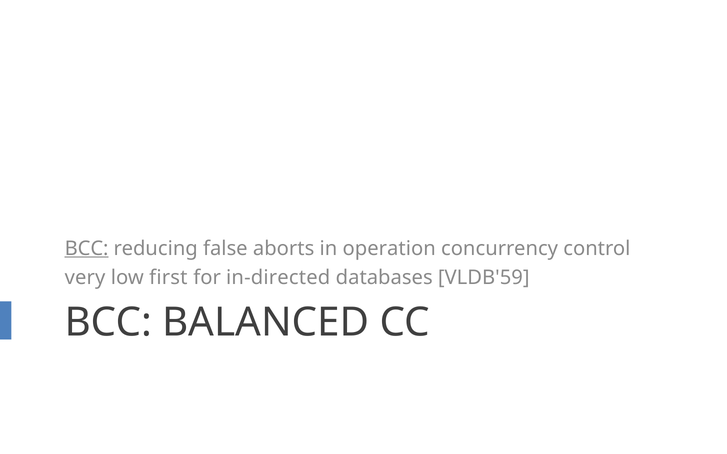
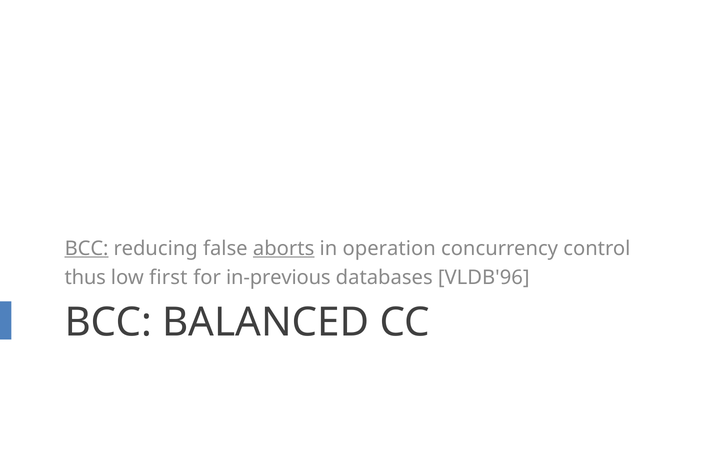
aborts underline: none -> present
very: very -> thus
in-directed: in-directed -> in-previous
VLDB'59: VLDB'59 -> VLDB'96
